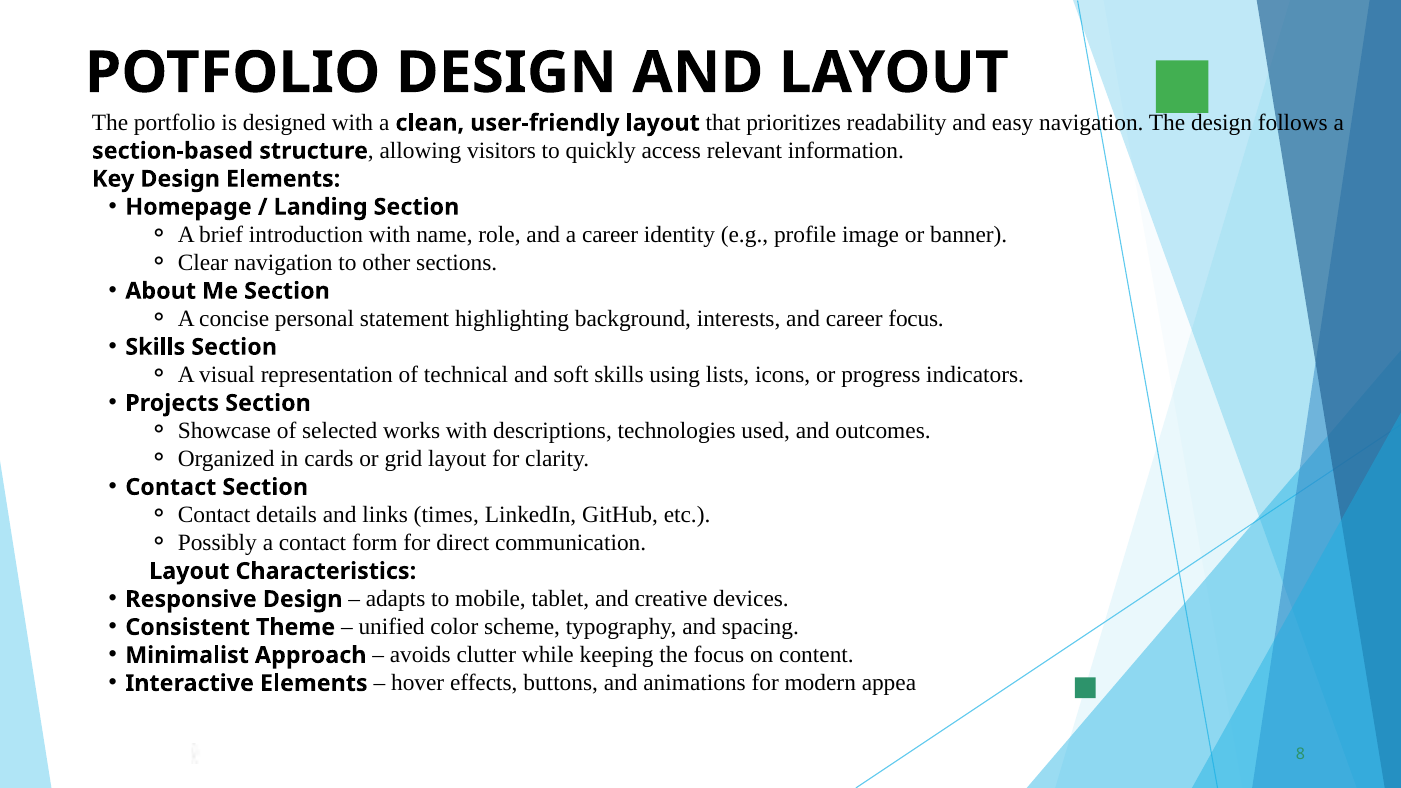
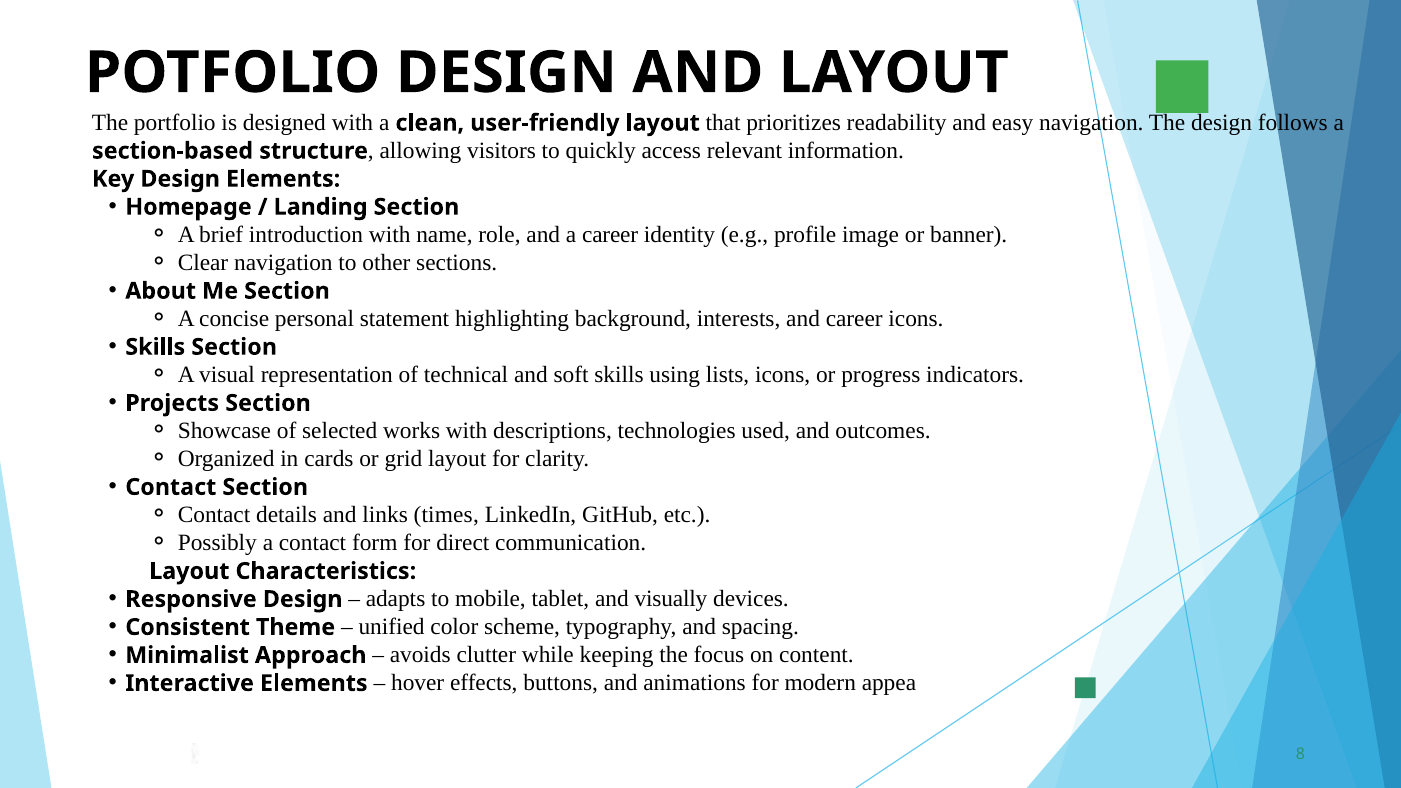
career focus: focus -> icons
creative: creative -> visually
